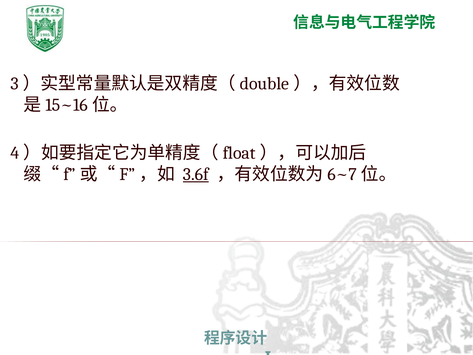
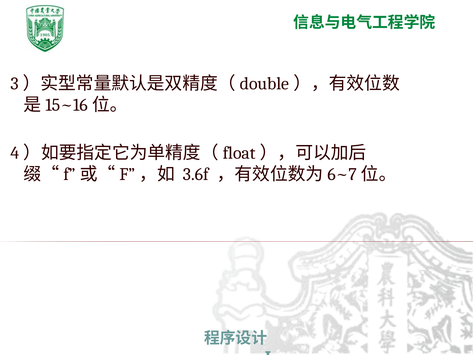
3.6f underline: present -> none
